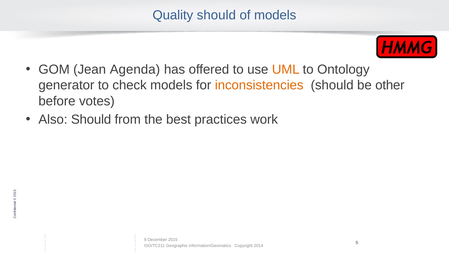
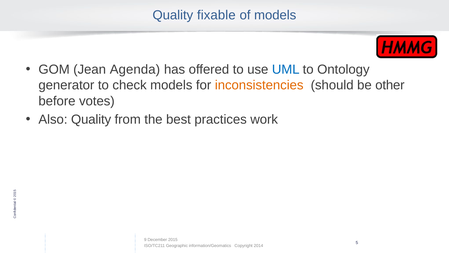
Quality should: should -> fixable
UML colour: orange -> blue
Also Should: Should -> Quality
